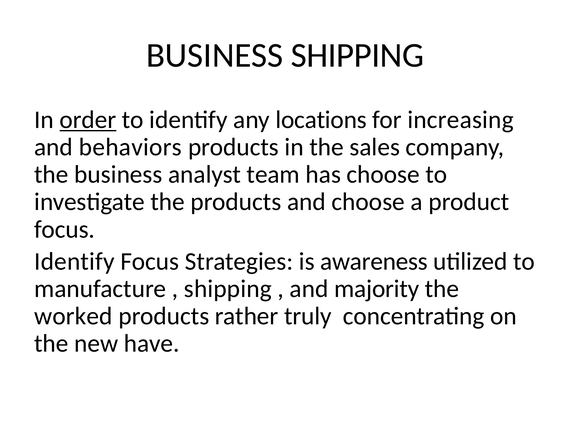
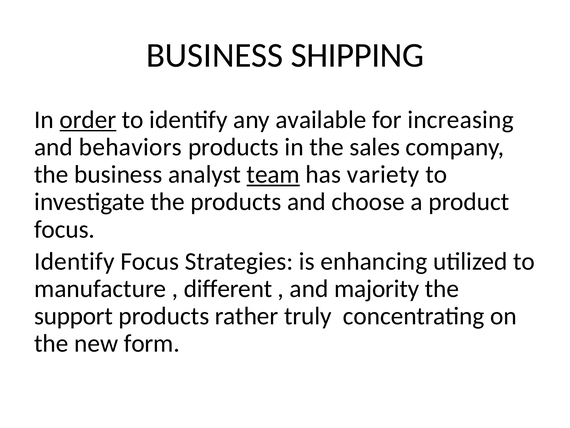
locations: locations -> available
team underline: none -> present
has choose: choose -> variety
awareness: awareness -> enhancing
shipping at (228, 288): shipping -> different
worked: worked -> support
have: have -> form
